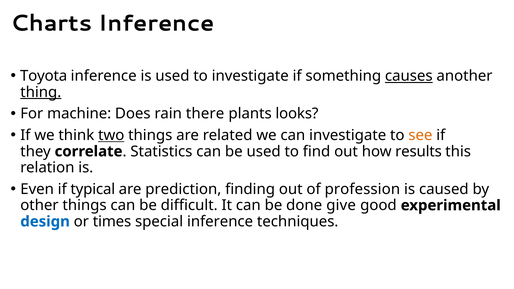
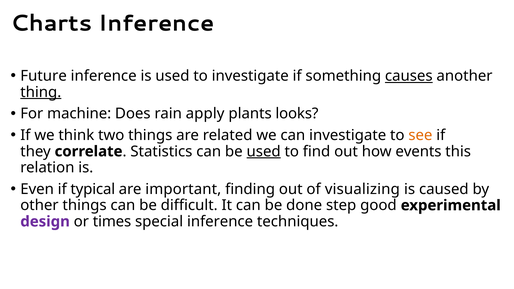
Toyota: Toyota -> Future
there: there -> apply
two underline: present -> none
used at (264, 151) underline: none -> present
results: results -> events
prediction: prediction -> important
profession: profession -> visualizing
give: give -> step
design colour: blue -> purple
